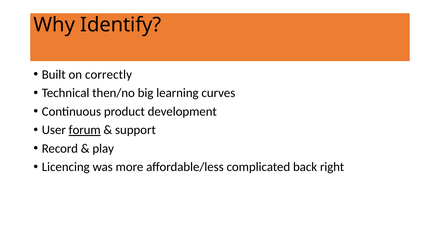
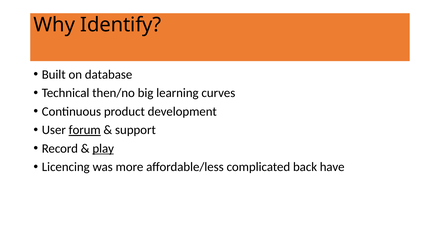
correctly: correctly -> database
play underline: none -> present
right: right -> have
